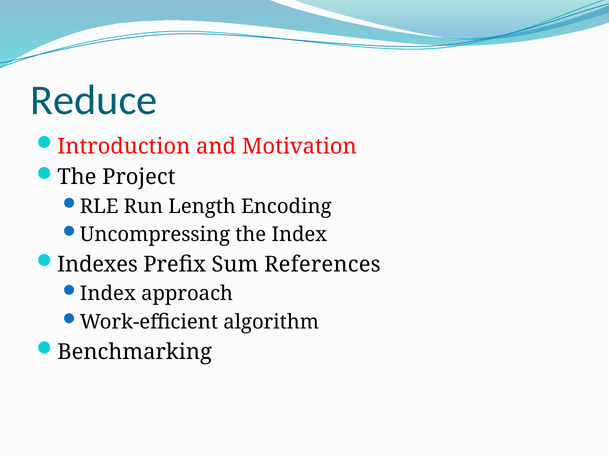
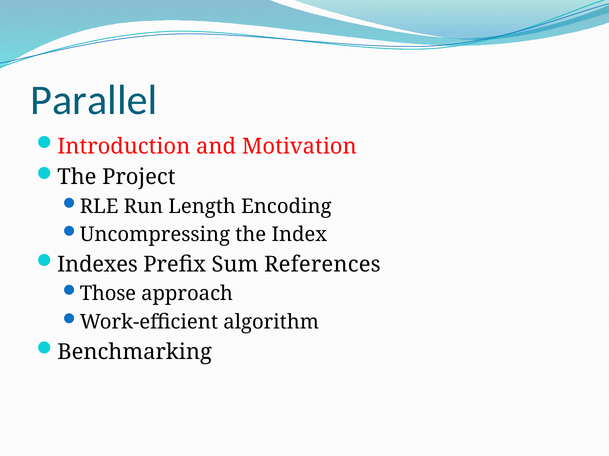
Reduce: Reduce -> Parallel
Index at (108, 294): Index -> Those
